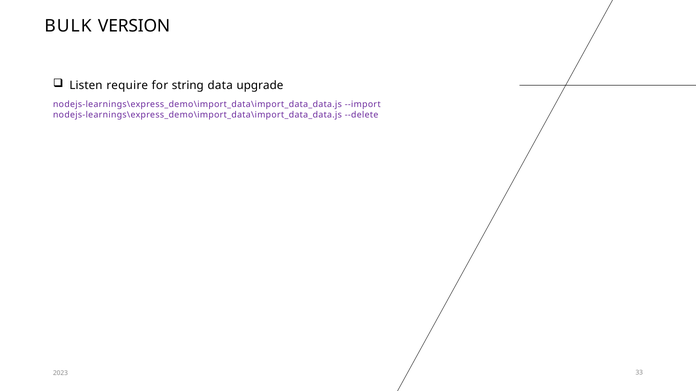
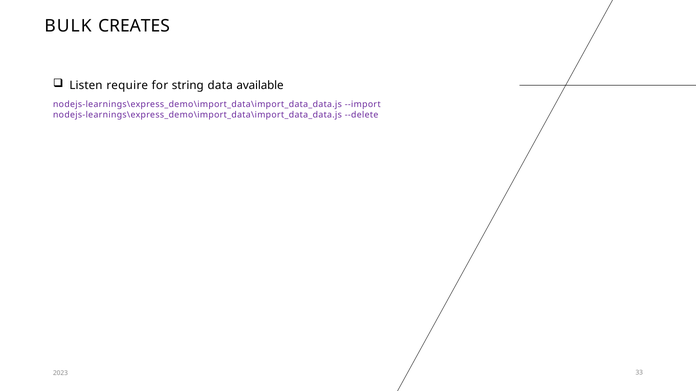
VERSION: VERSION -> CREATES
upgrade: upgrade -> available
